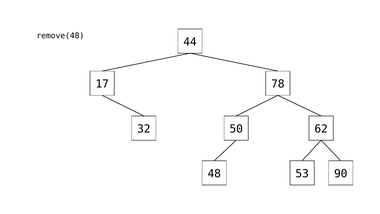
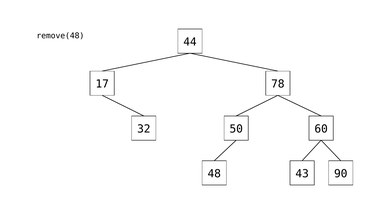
62: 62 -> 60
53: 53 -> 43
